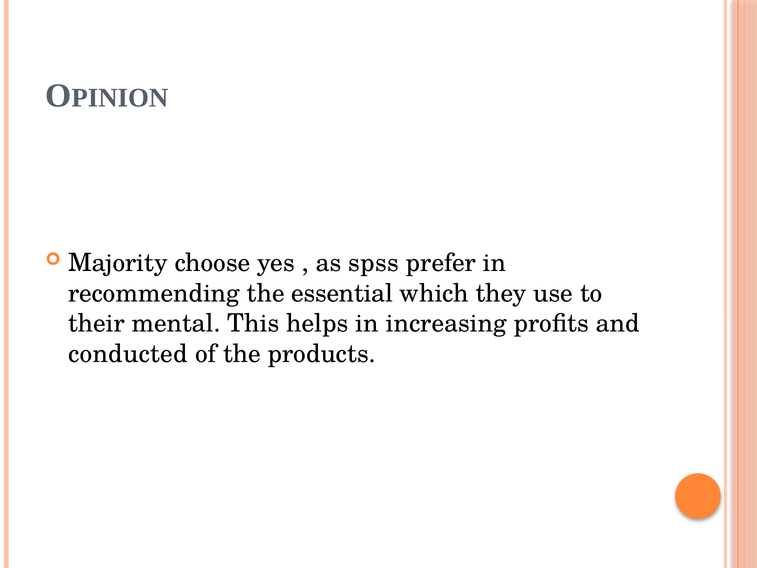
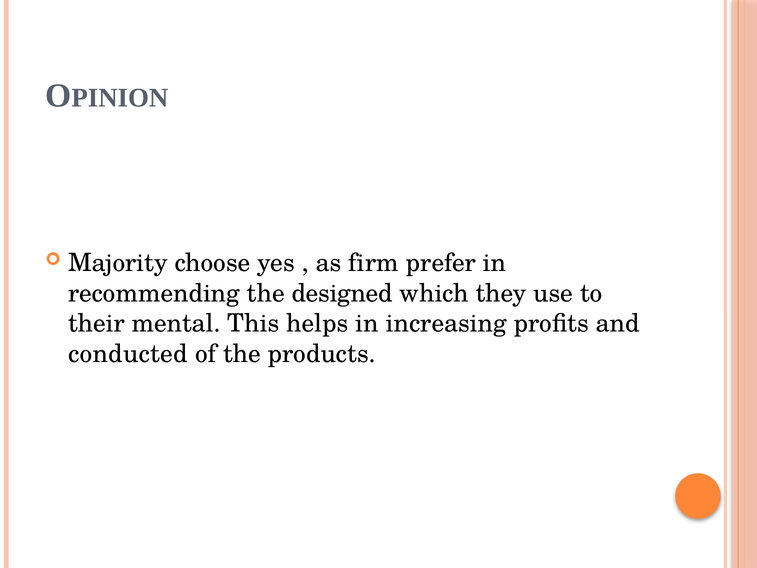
spss: spss -> firm
essential: essential -> designed
